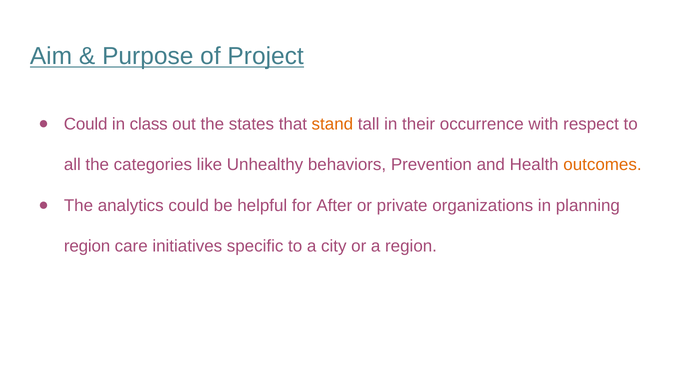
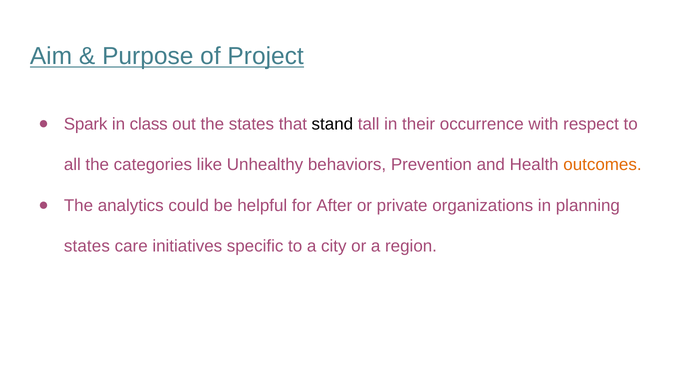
Could at (86, 124): Could -> Spark
stand colour: orange -> black
region at (87, 246): region -> states
